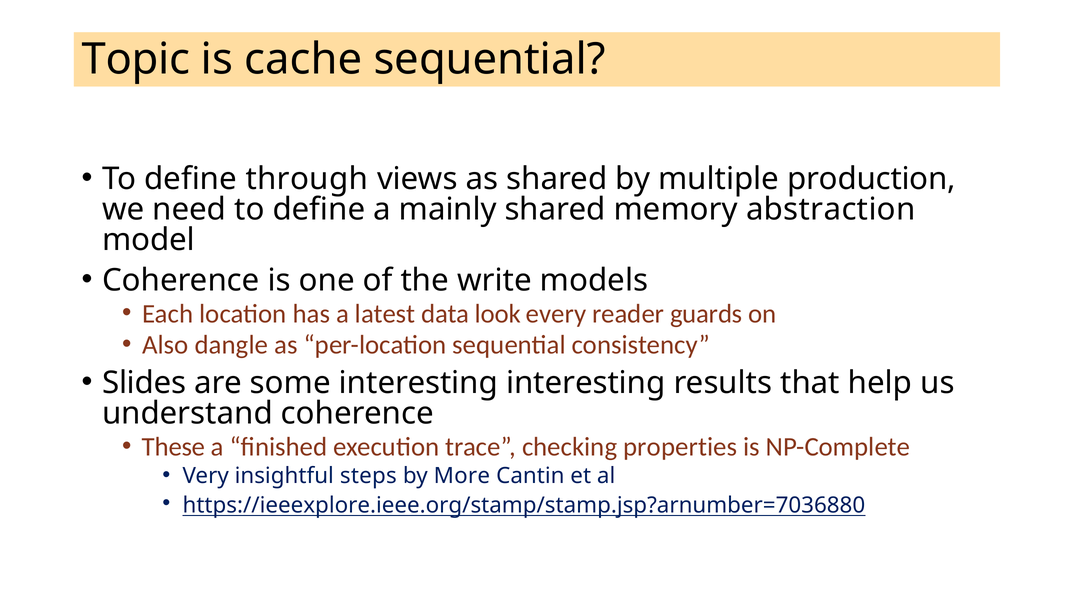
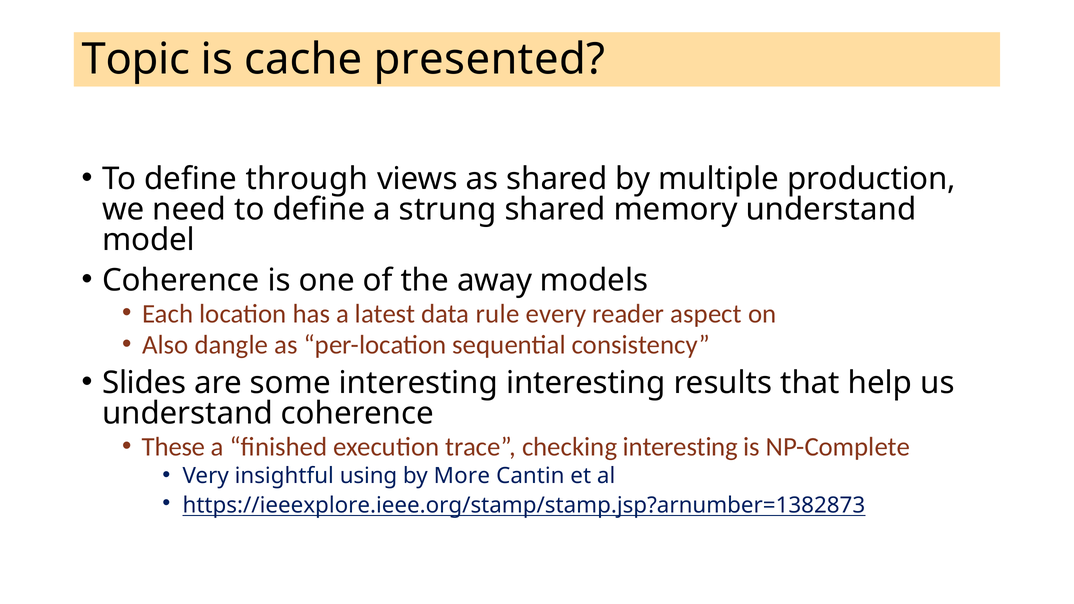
cache sequential: sequential -> presented
mainly: mainly -> strung
memory abstraction: abstraction -> understand
write: write -> away
look: look -> rule
guards: guards -> aspect
checking properties: properties -> interesting
steps: steps -> using
https://ieeexplore.ieee.org/stamp/stamp.jsp?arnumber=7036880: https://ieeexplore.ieee.org/stamp/stamp.jsp?arnumber=7036880 -> https://ieeexplore.ieee.org/stamp/stamp.jsp?arnumber=1382873
